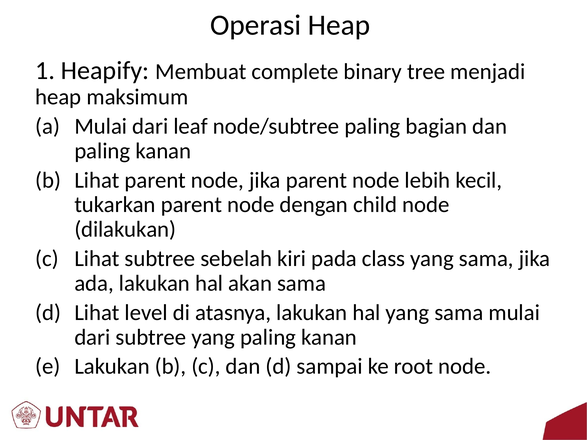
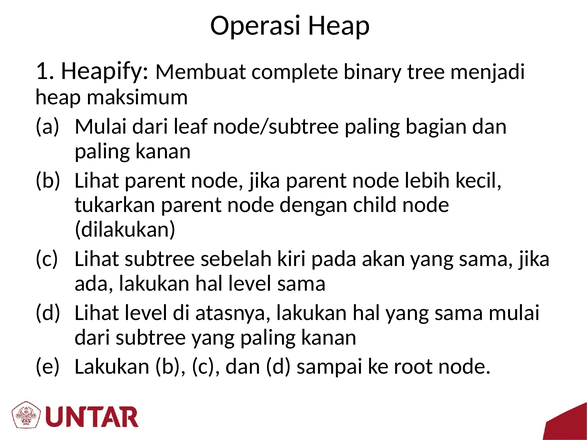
class: class -> akan
hal akan: akan -> level
